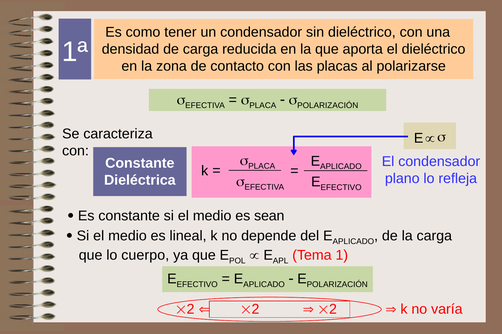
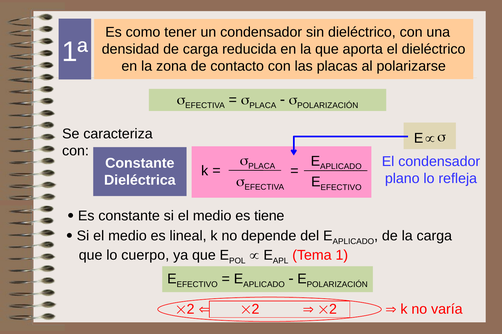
sean: sean -> tiene
